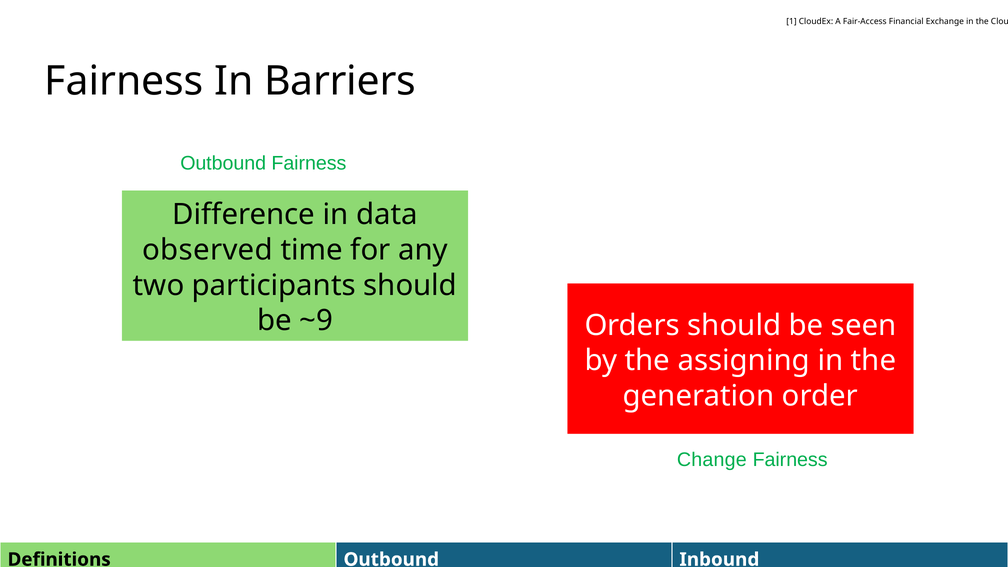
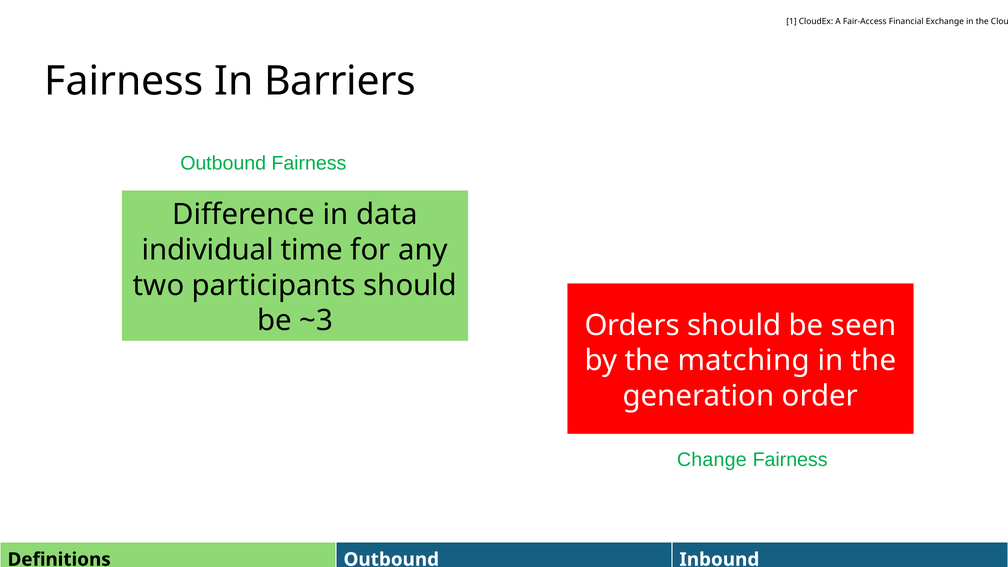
observed: observed -> individual
~9: ~9 -> ~3
assigning: assigning -> matching
